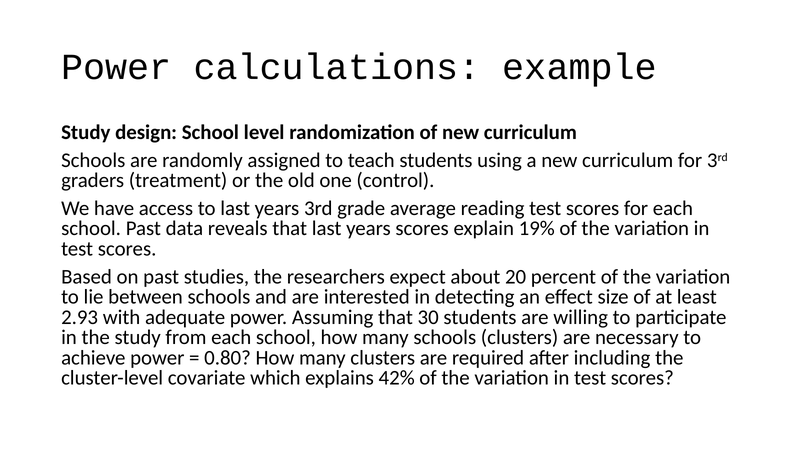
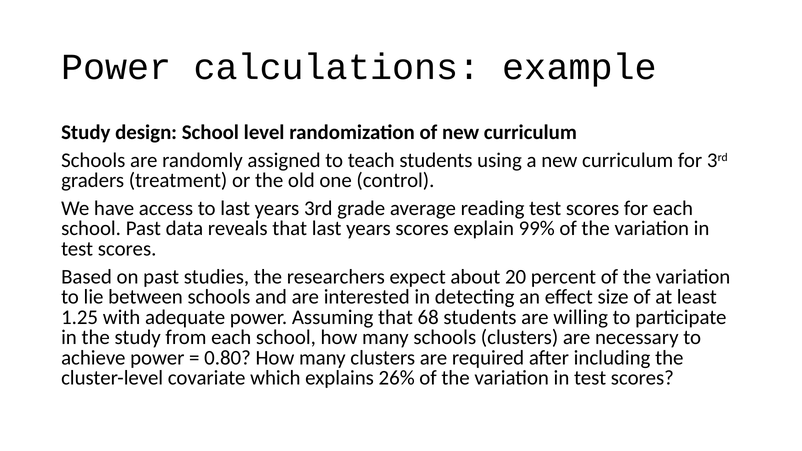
19%: 19% -> 99%
2.93: 2.93 -> 1.25
30: 30 -> 68
42%: 42% -> 26%
